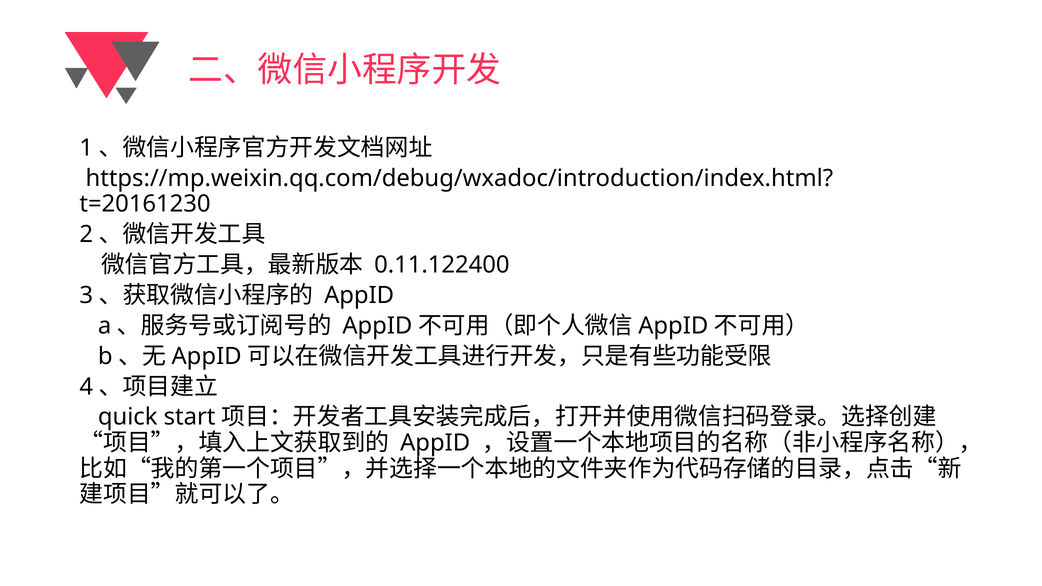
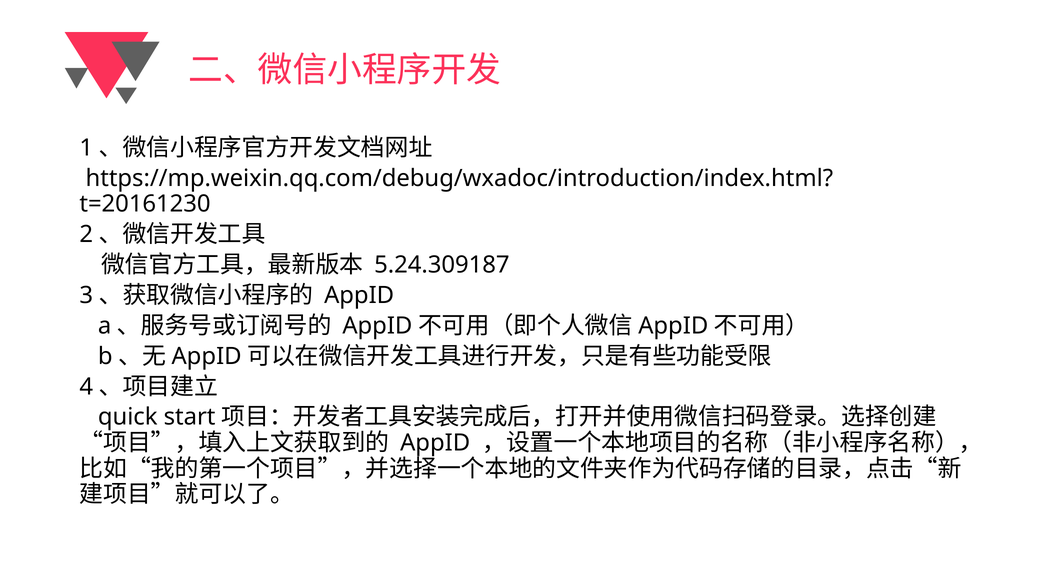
0.11.122400: 0.11.122400 -> 5.24.309187
